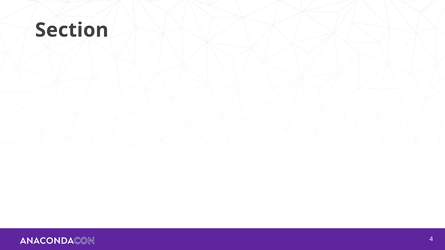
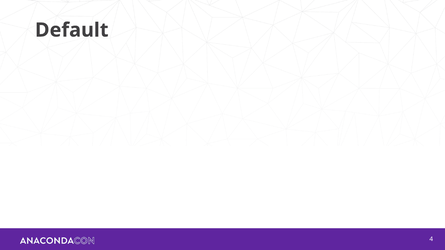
Section: Section -> Default
